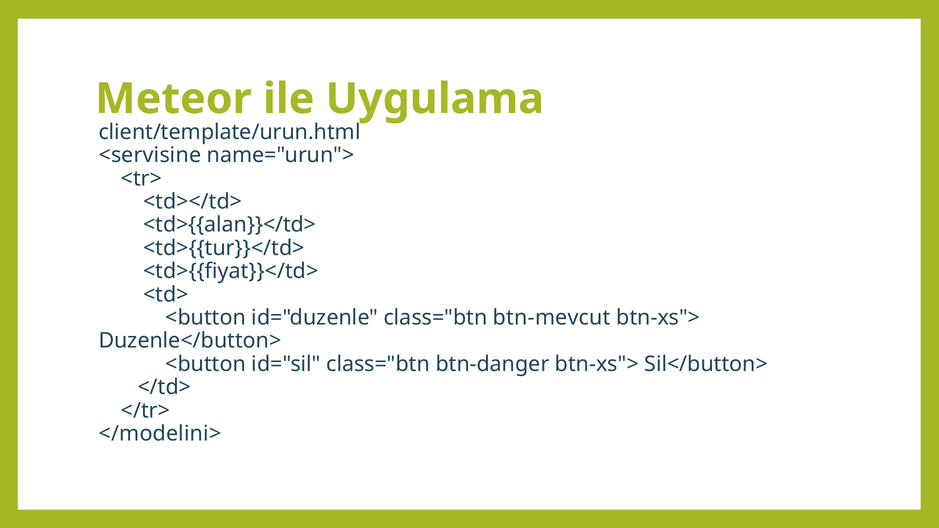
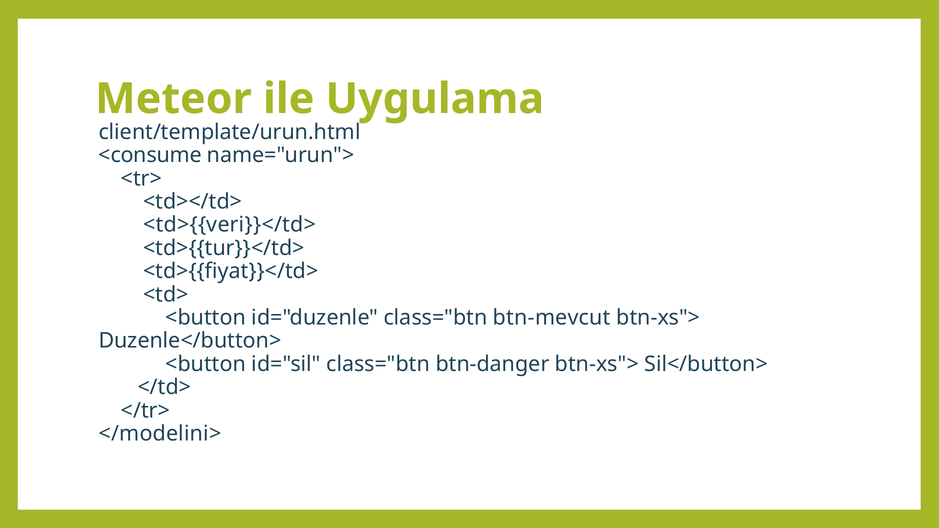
<servisine: <servisine -> <consume
<td>{{alan}}</td>: <td>{{alan}}</td> -> <td>{{veri}}</td>
